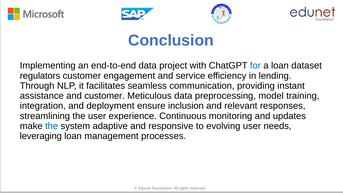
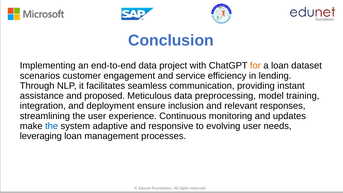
for colour: blue -> orange
regulators: regulators -> scenarios
and customer: customer -> proposed
